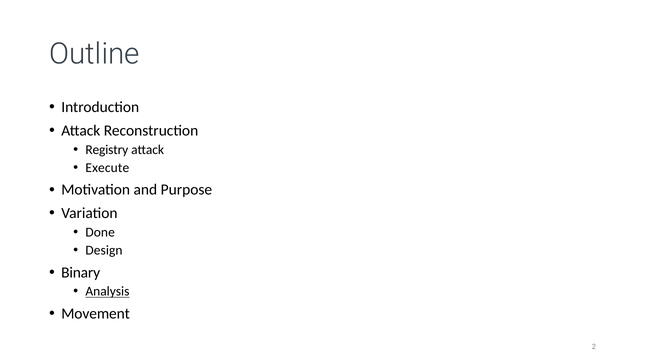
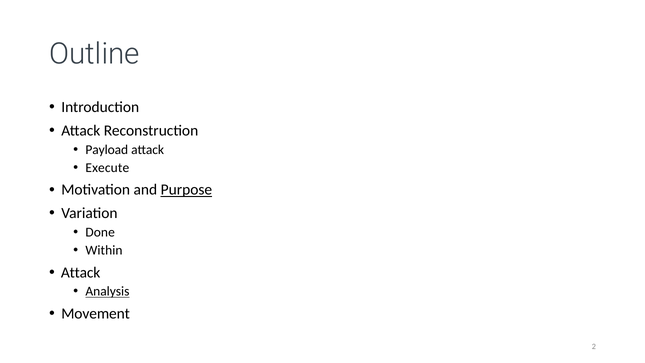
Registry: Registry -> Payload
Purpose underline: none -> present
Design: Design -> Within
Binary at (81, 272): Binary -> Attack
